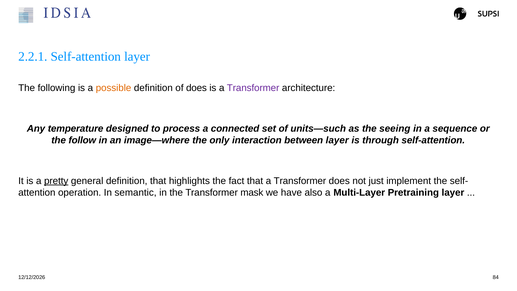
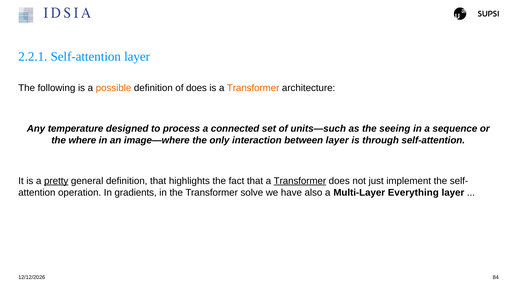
Transformer at (253, 88) colour: purple -> orange
follow: follow -> where
Transformer at (300, 181) underline: none -> present
semantic: semantic -> gradients
mask: mask -> solve
Pretraining: Pretraining -> Everything
